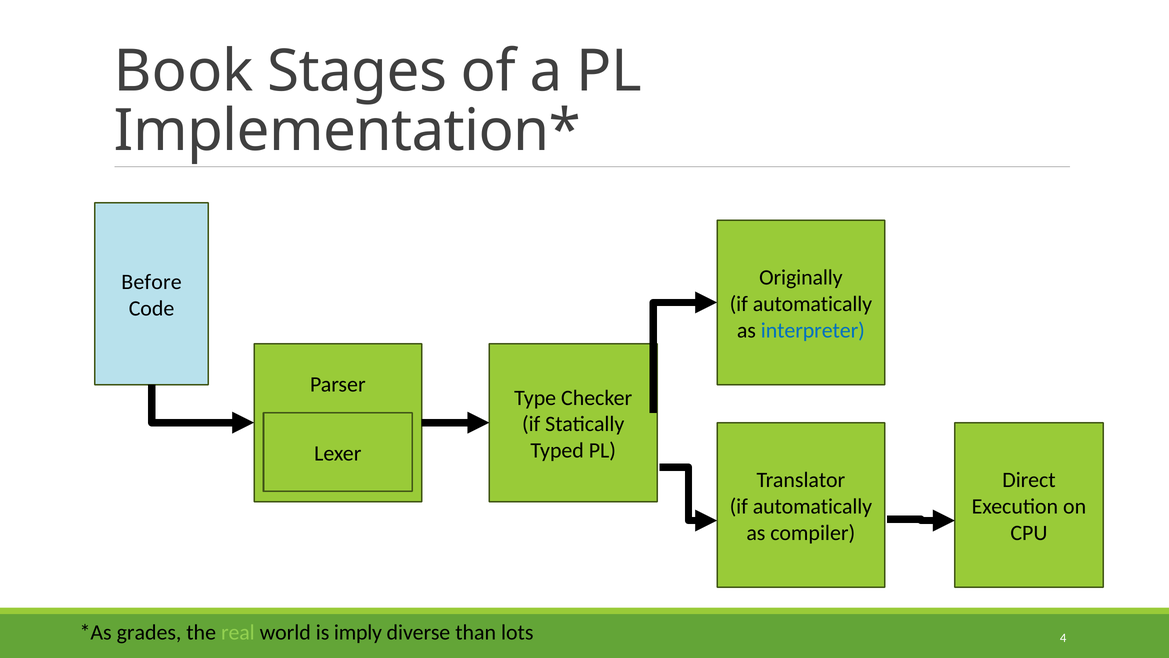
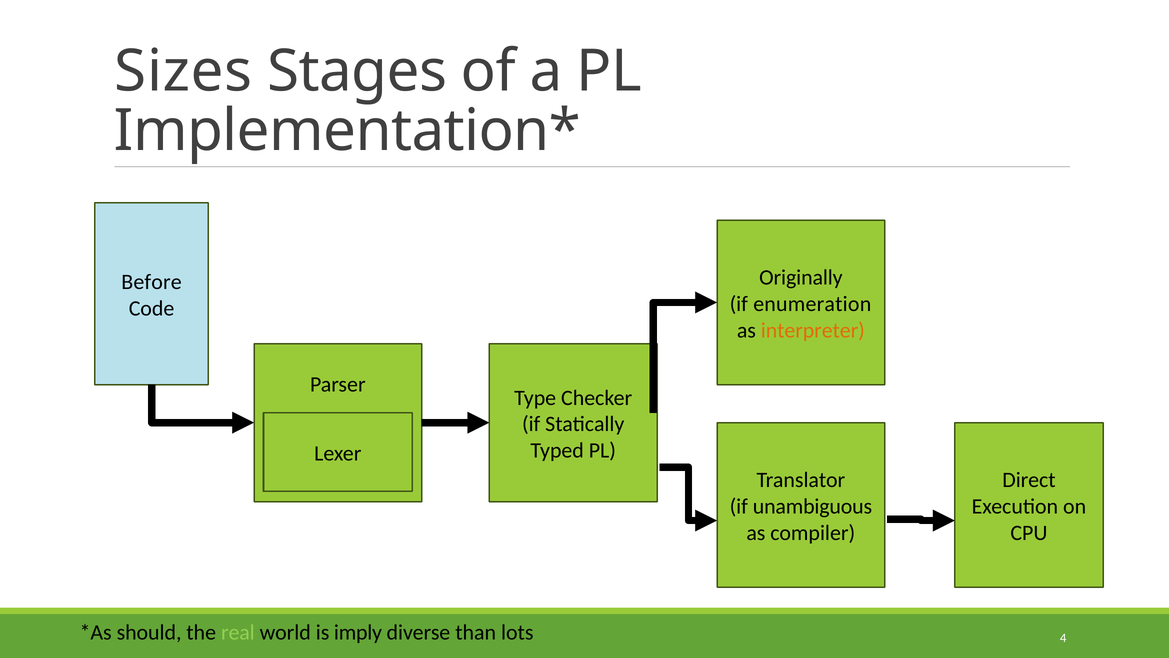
Book: Book -> Sizes
automatically at (812, 304): automatically -> enumeration
interpreter colour: blue -> orange
automatically at (812, 506): automatically -> unambiguous
grades: grades -> should
